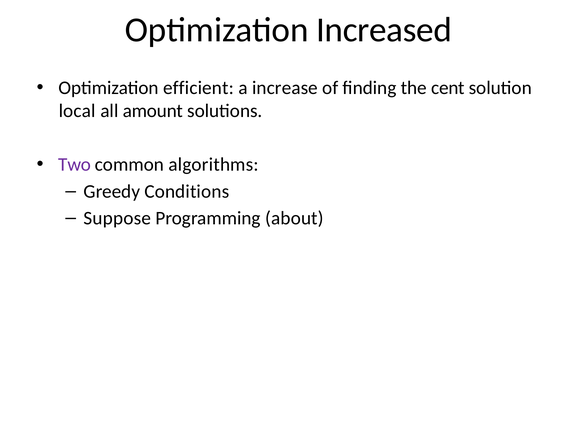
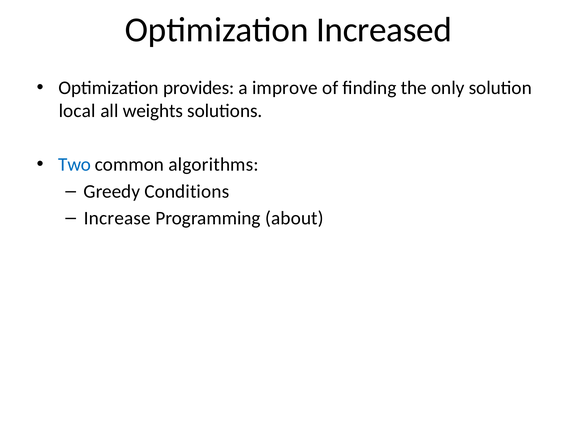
efficient: efficient -> provides
increase: increase -> improve
cent: cent -> only
amount: amount -> weights
Two colour: purple -> blue
Suppose: Suppose -> Increase
